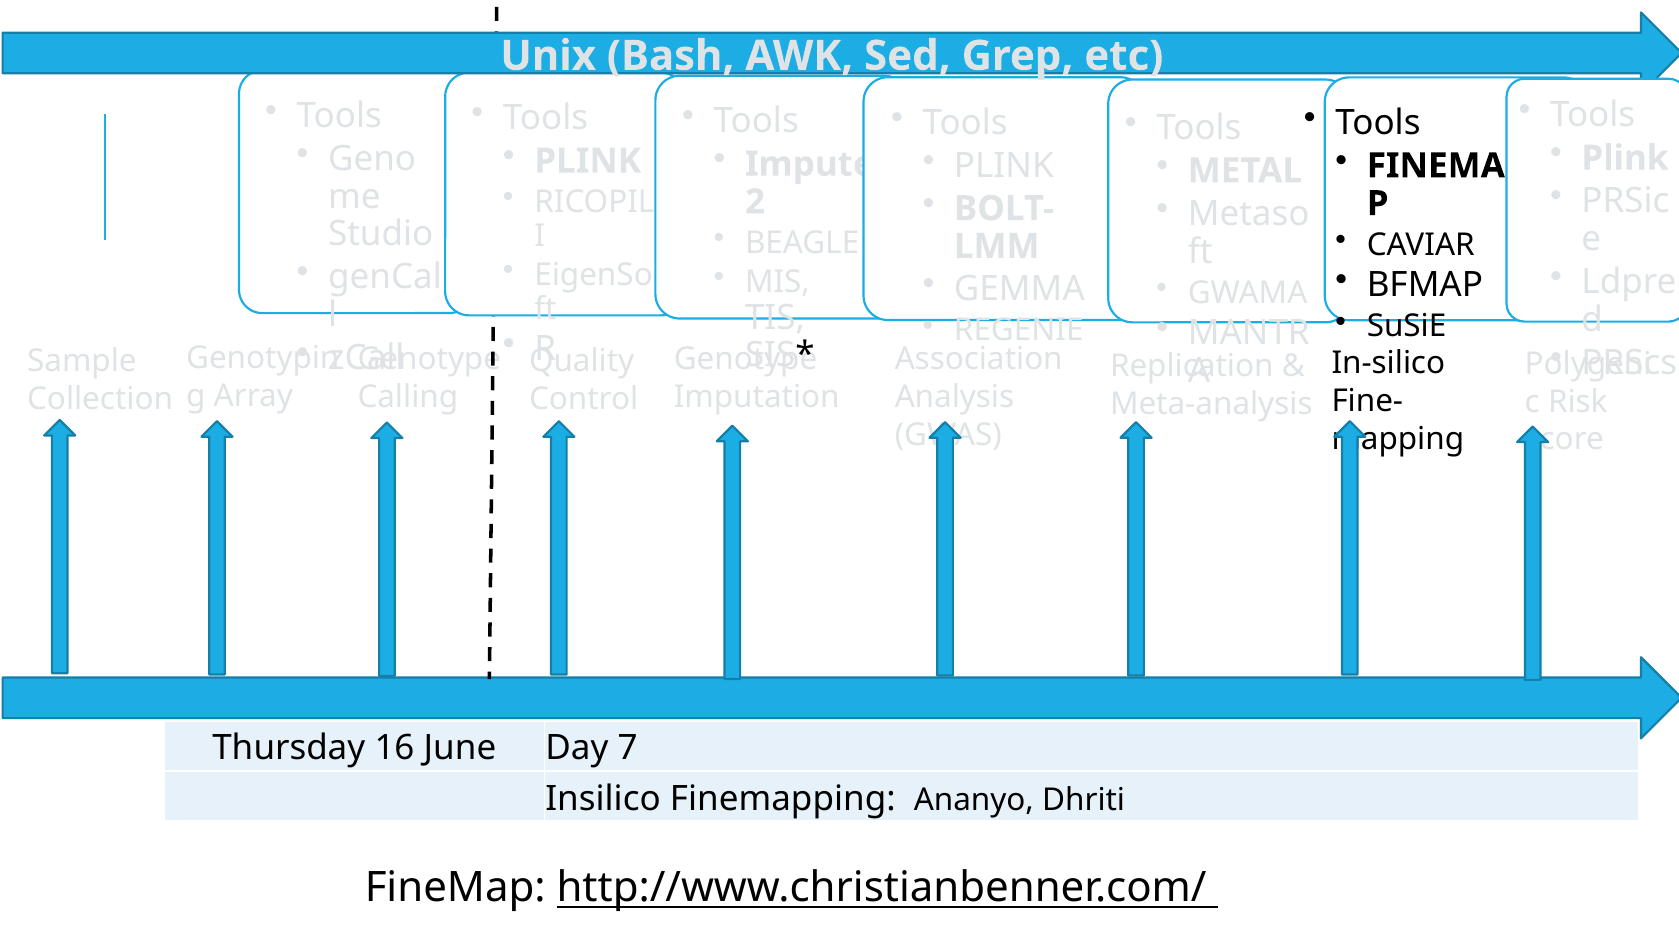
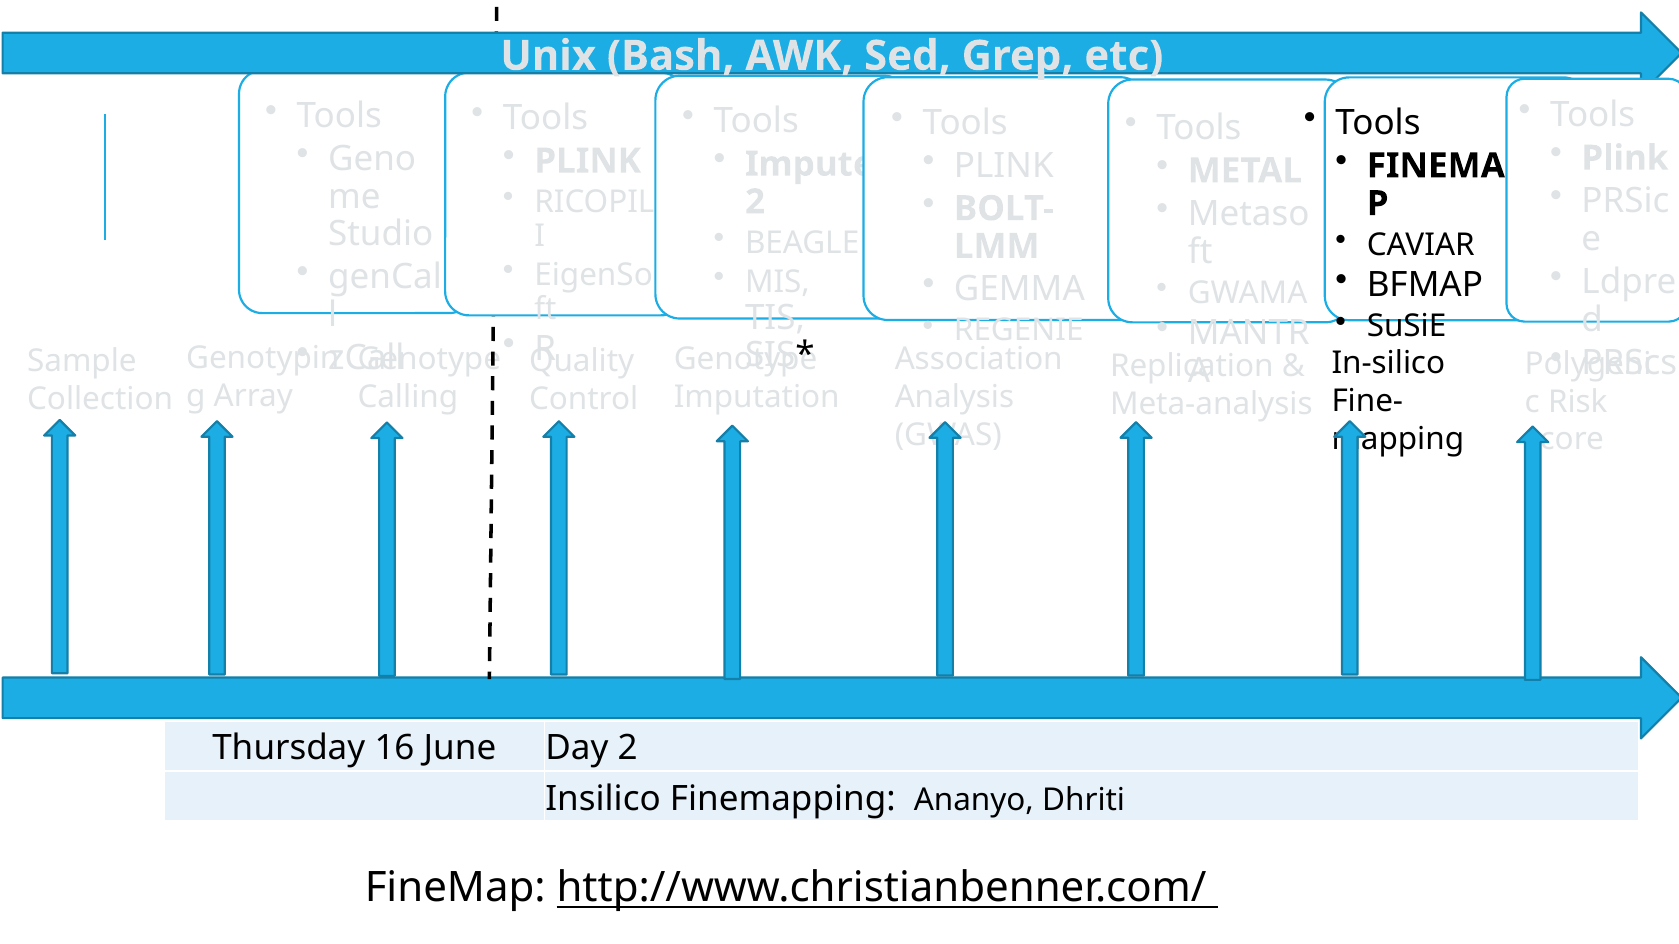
Day 7: 7 -> 2
